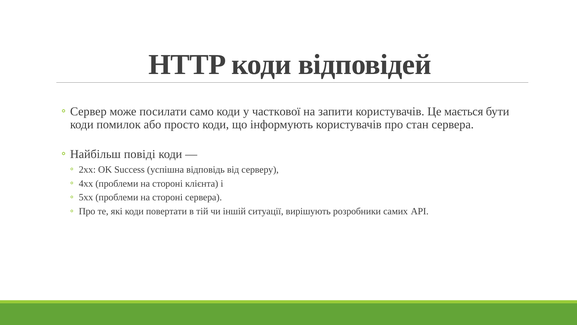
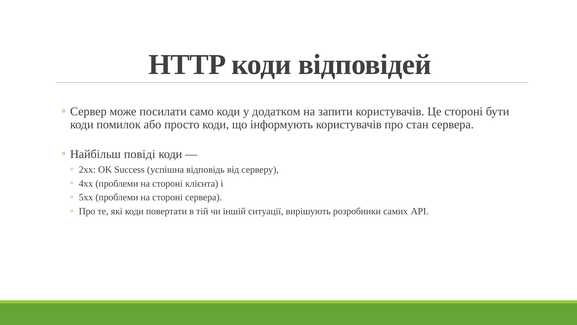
часткової: часткової -> додатком
Це мається: мається -> стороні
